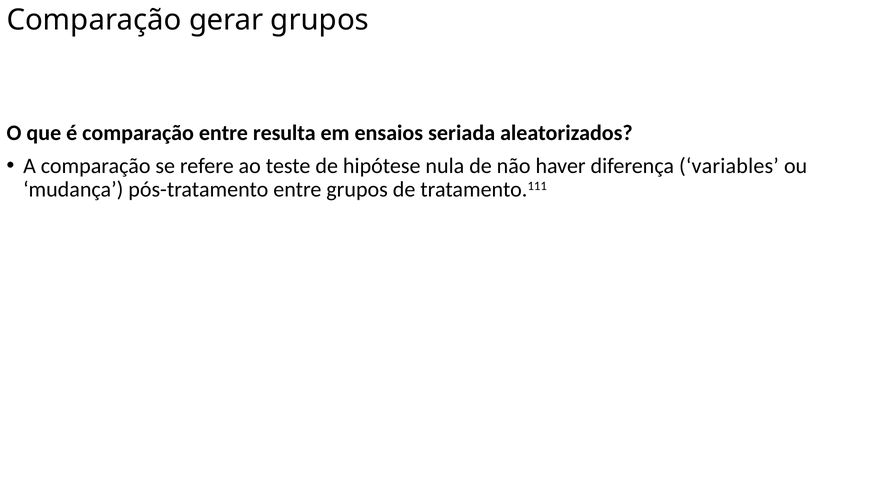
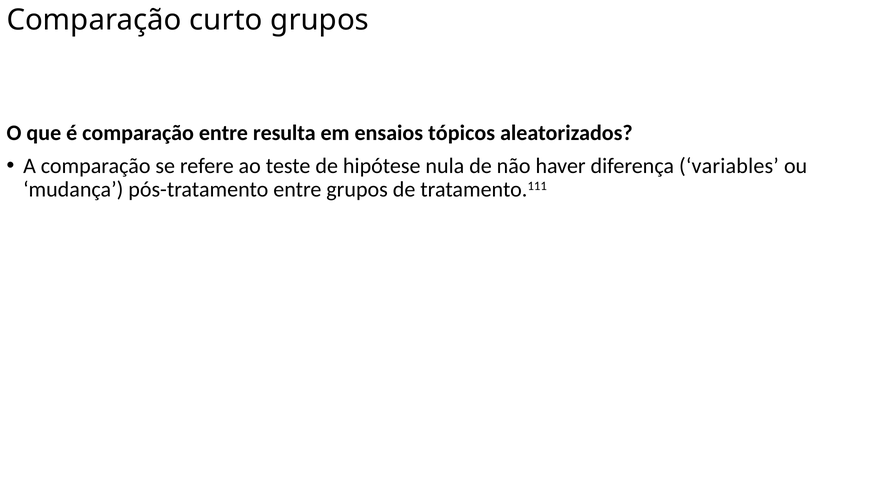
gerar: gerar -> curto
seriada: seriada -> tópicos
